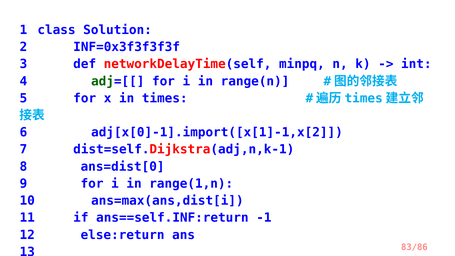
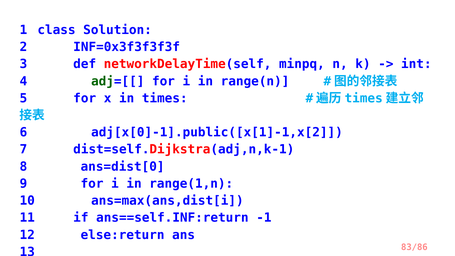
adj[x[0]-1].import([x[1]-1,x[2: adj[x[0]-1].import([x[1]-1,x[2 -> adj[x[0]-1].public([x[1]-1,x[2
